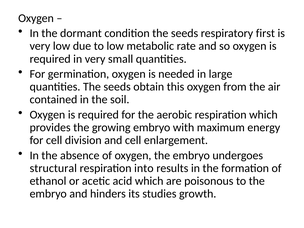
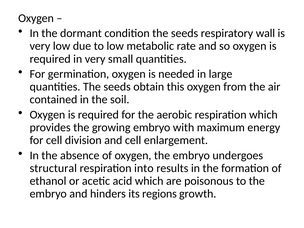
first: first -> wall
studies: studies -> regions
